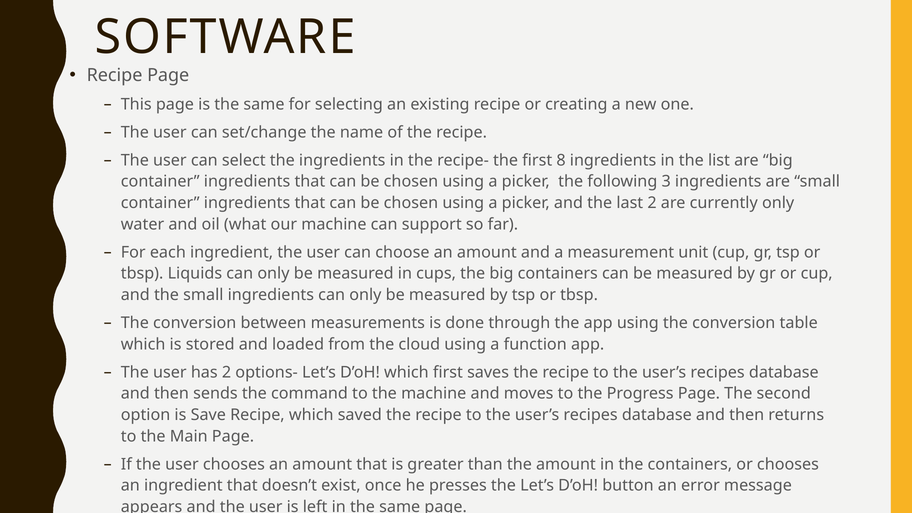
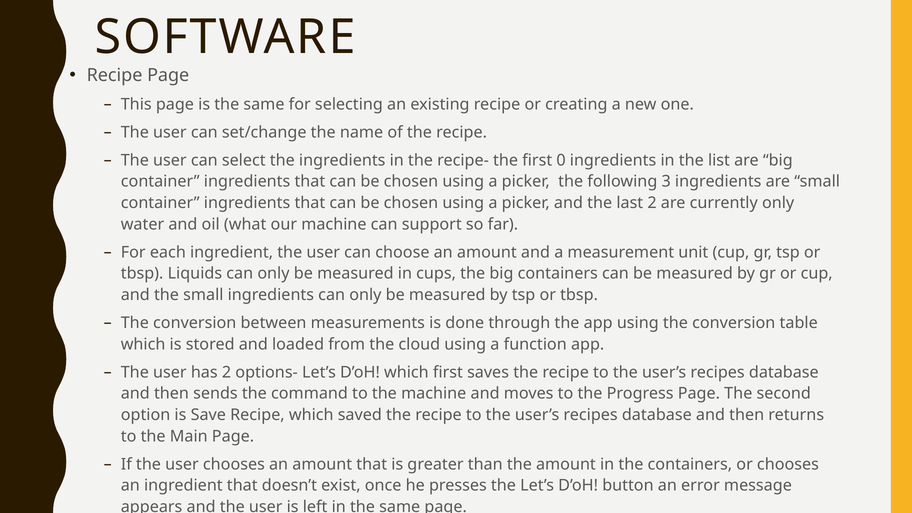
8: 8 -> 0
